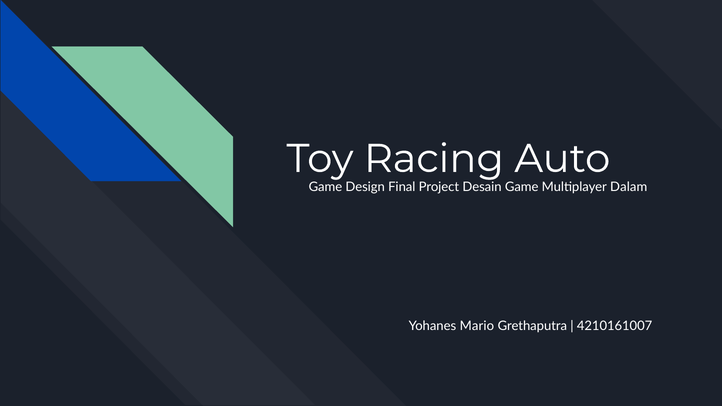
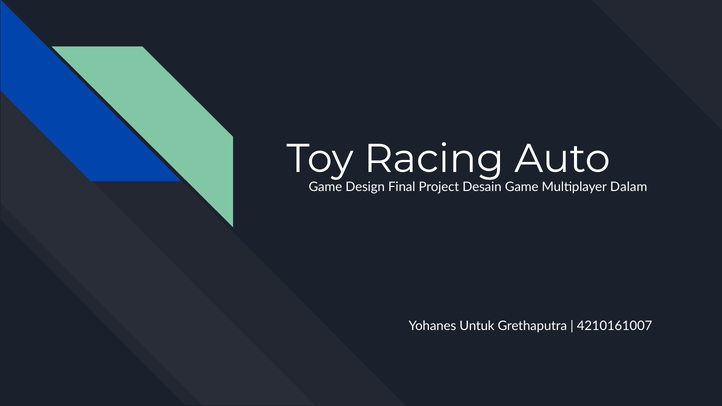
Mario: Mario -> Untuk
